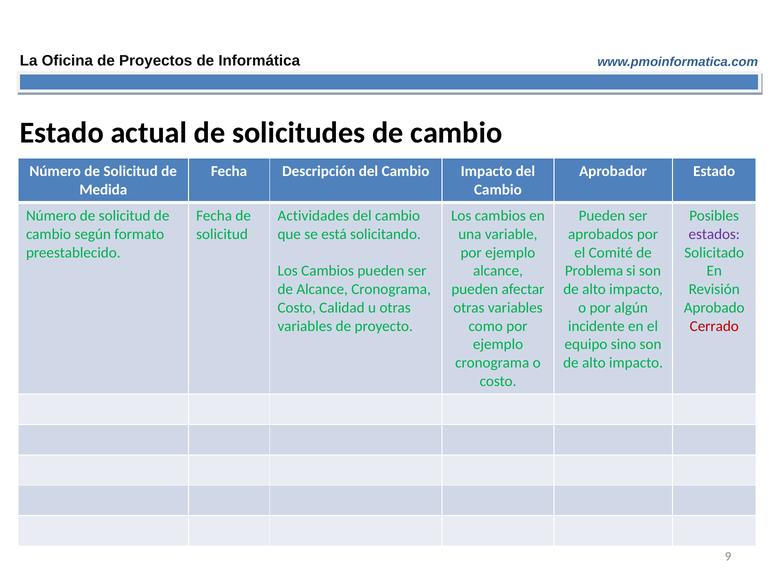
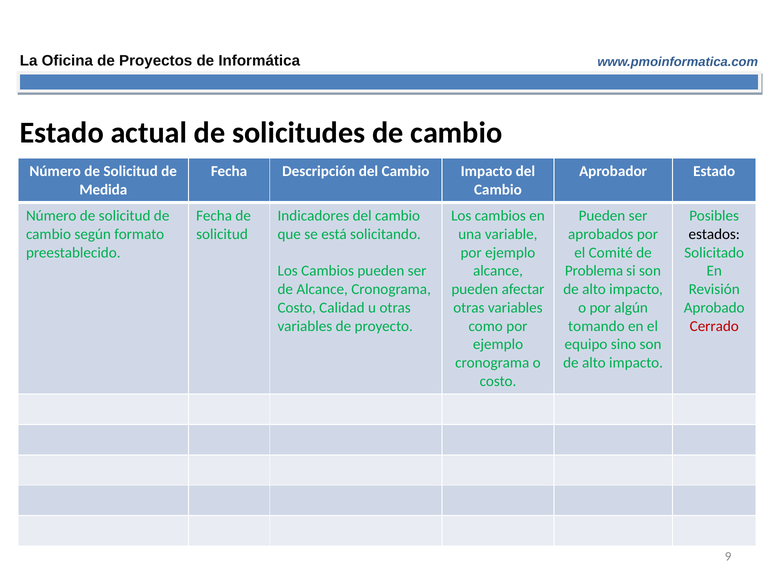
Actividades: Actividades -> Indicadores
estados colour: purple -> black
incidente: incidente -> tomando
